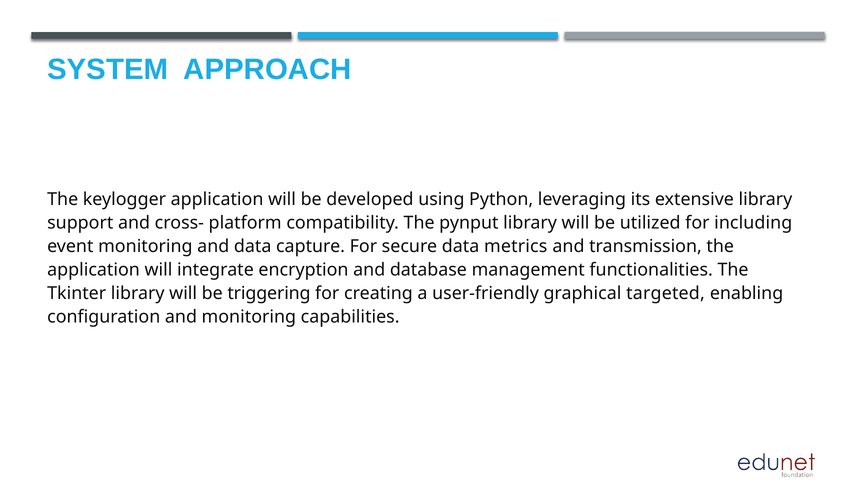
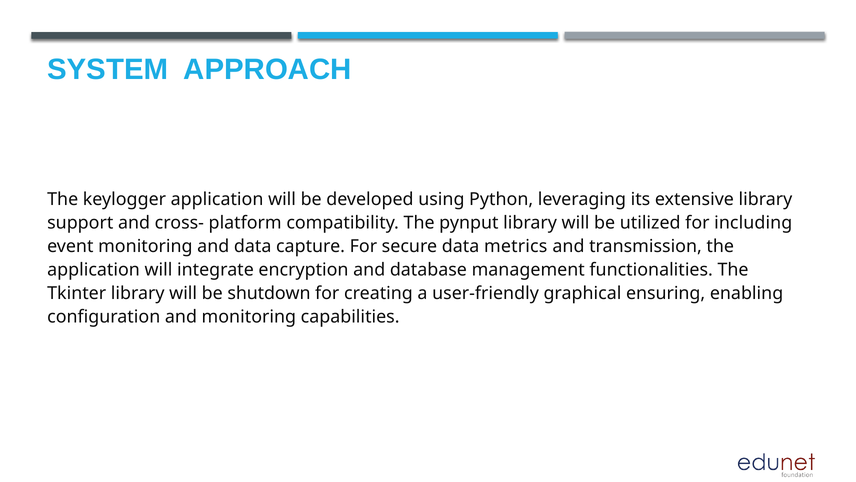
triggering: triggering -> shutdown
targeted: targeted -> ensuring
